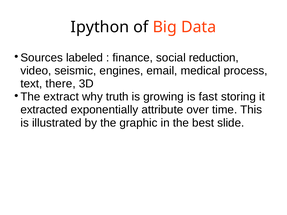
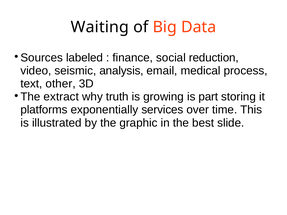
Ipython: Ipython -> Waiting
engines: engines -> analysis
there: there -> other
fast: fast -> part
extracted: extracted -> platforms
attribute: attribute -> services
